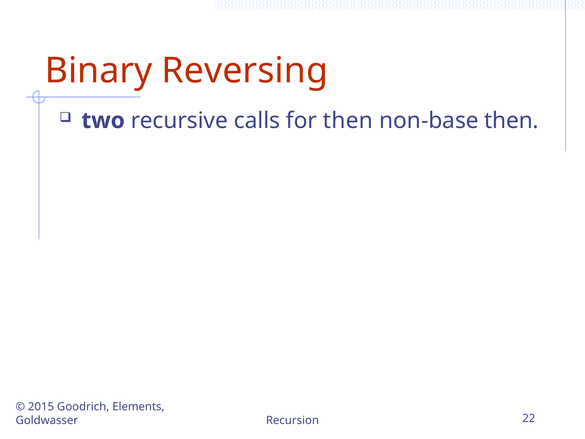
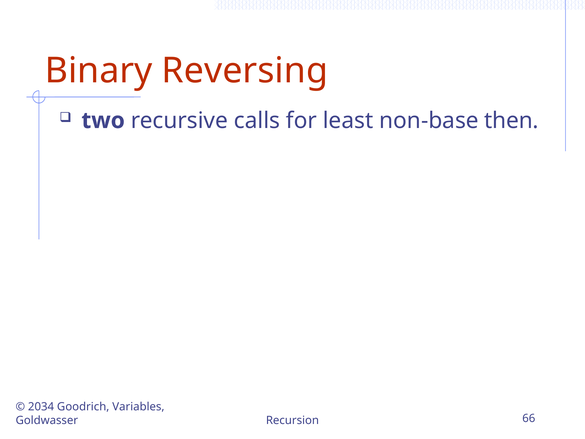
for then: then -> least
2015: 2015 -> 2034
Elements: Elements -> Variables
22: 22 -> 66
